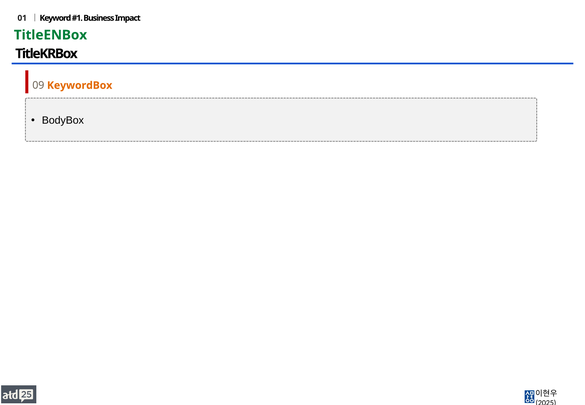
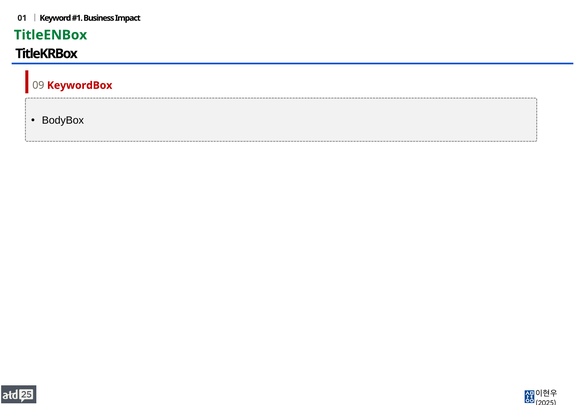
KeywordBox colour: orange -> red
